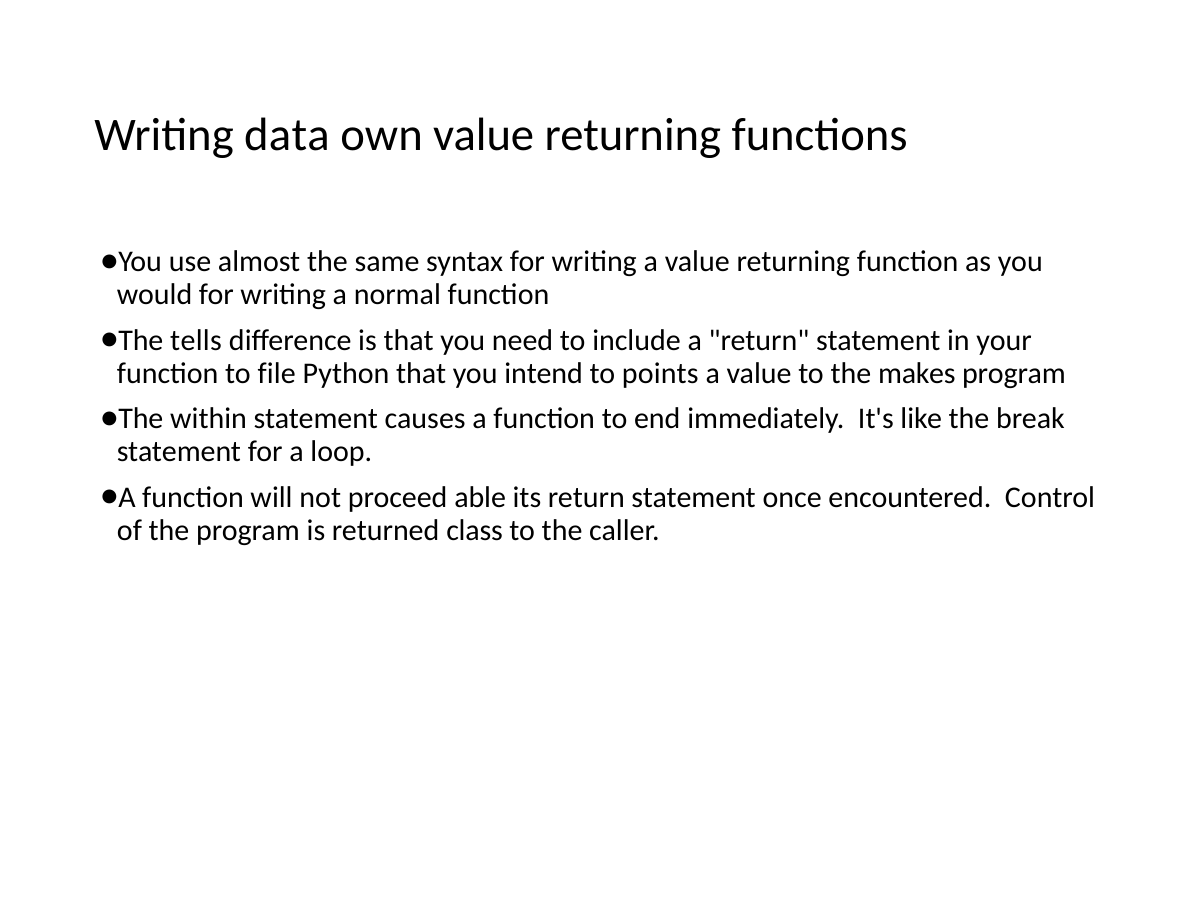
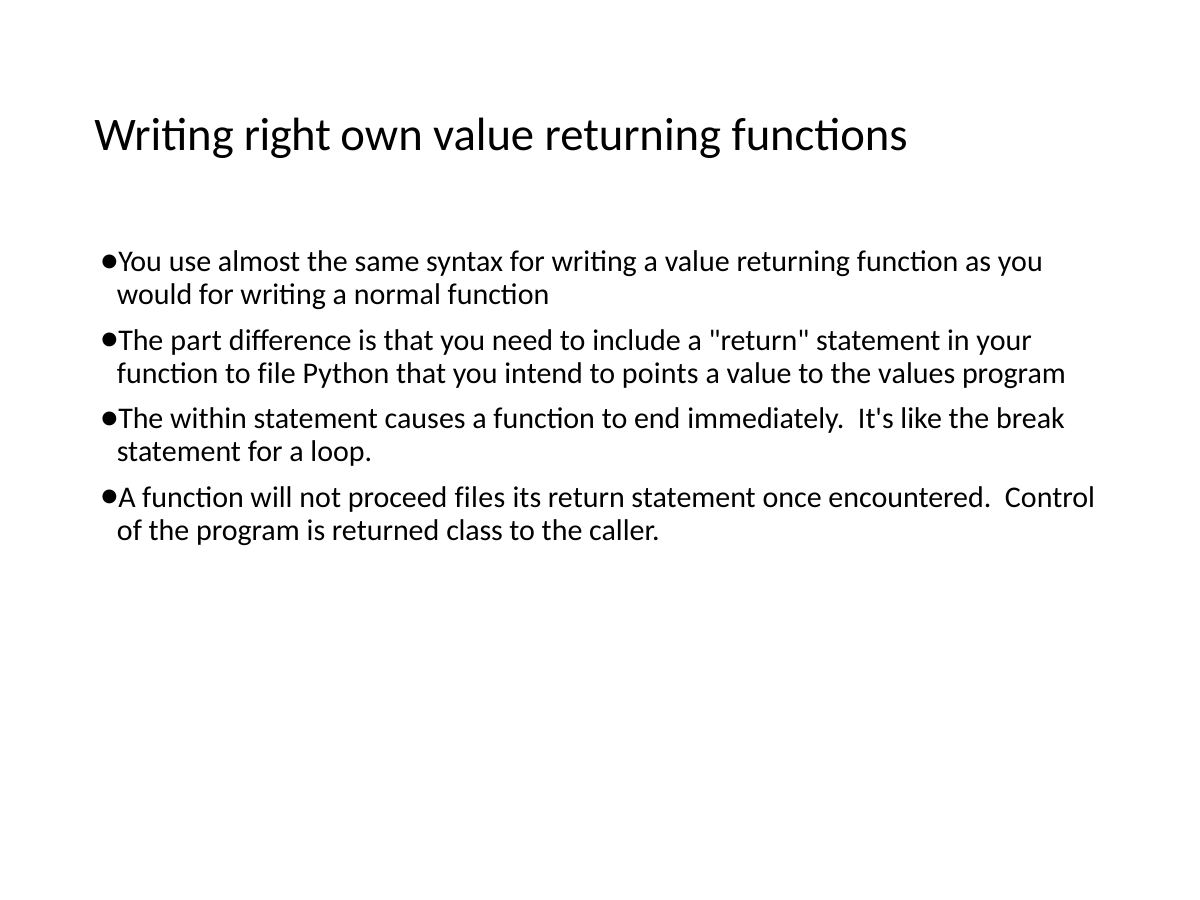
data: data -> right
tells: tells -> part
makes: makes -> values
able: able -> files
